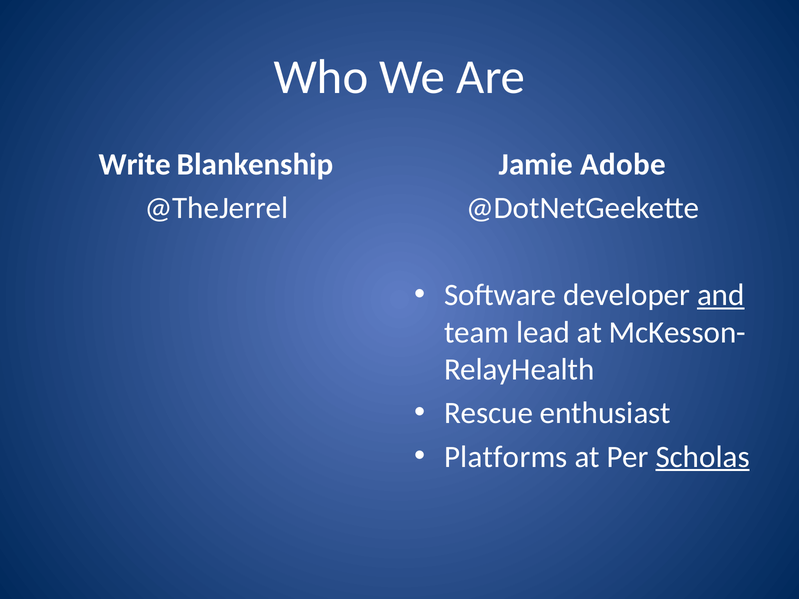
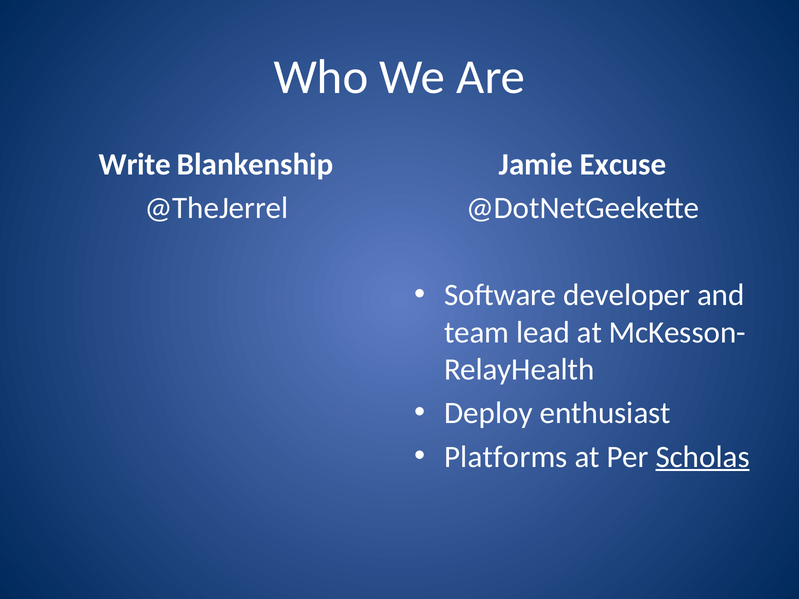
Adobe: Adobe -> Excuse
and underline: present -> none
Rescue: Rescue -> Deploy
